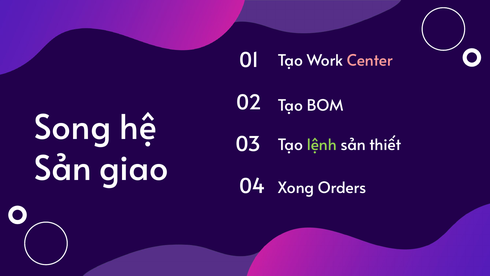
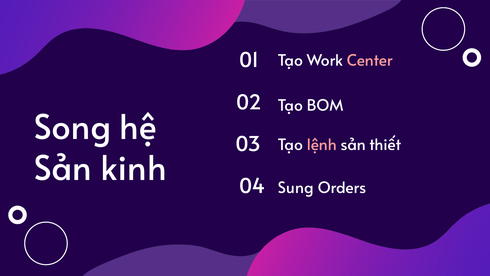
lệnh colour: light green -> pink
giao: giao -> kinh
Xong: Xong -> Sung
